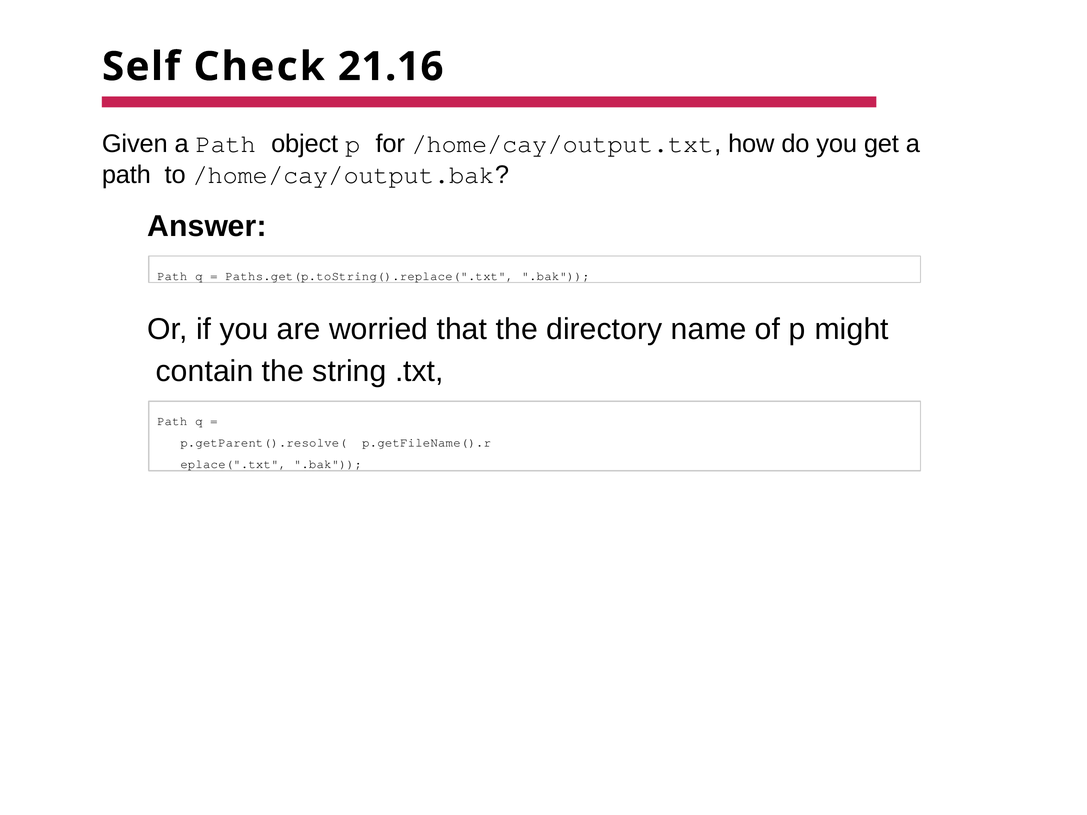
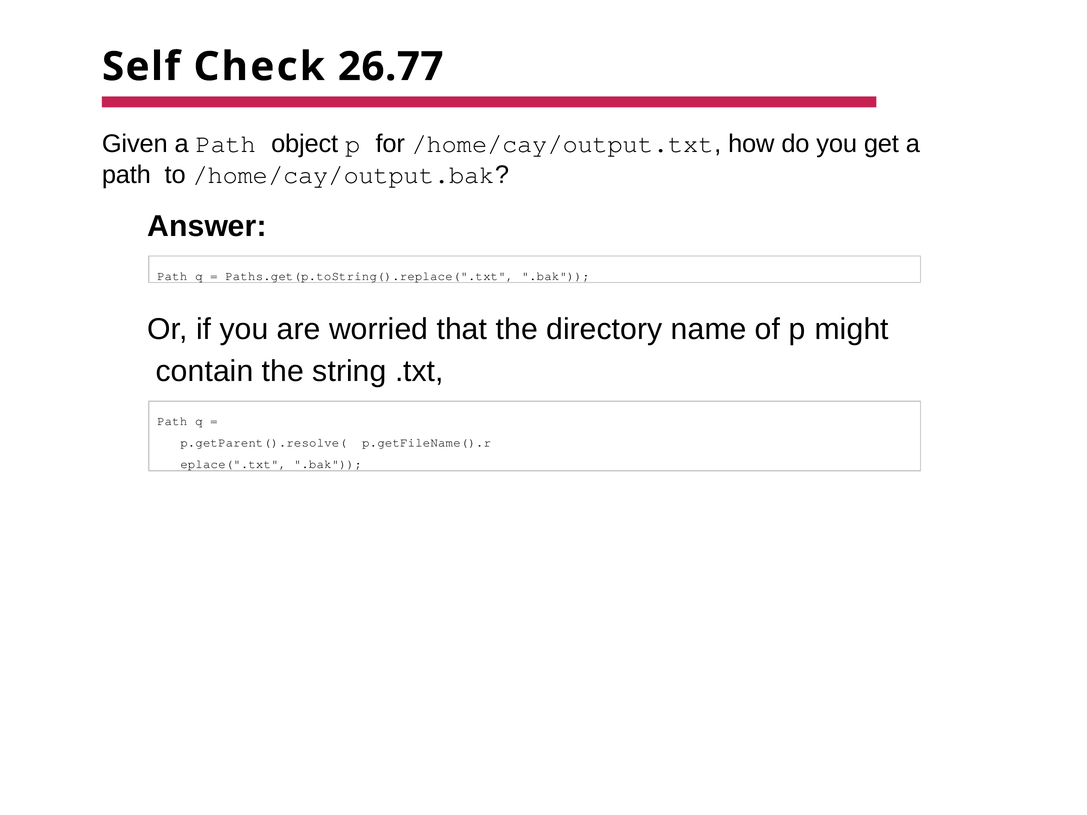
21.16: 21.16 -> 26.77
